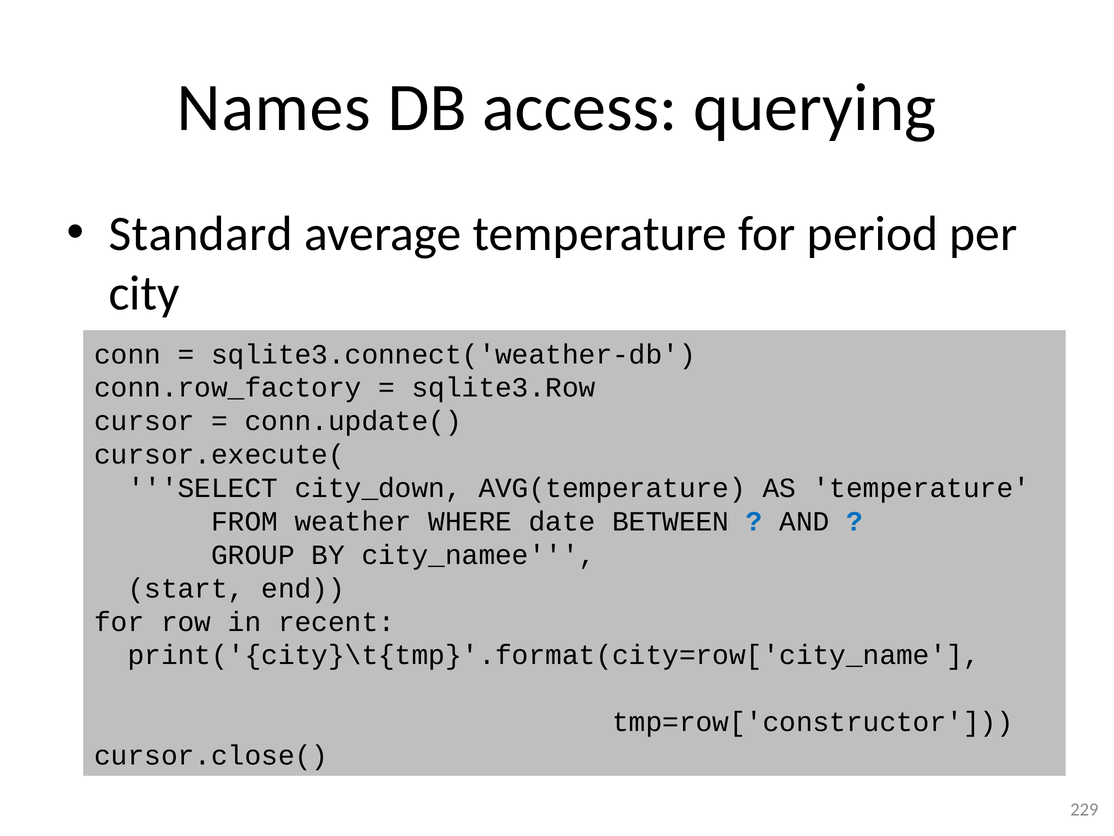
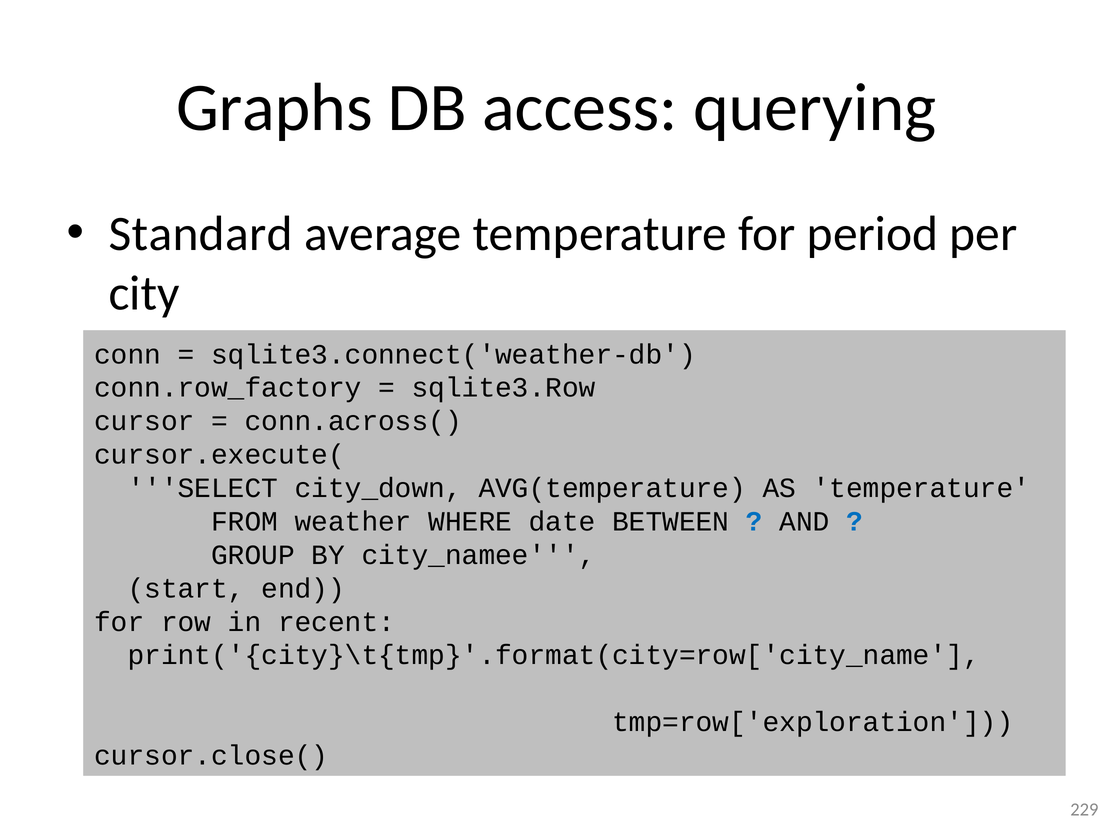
Names: Names -> Graphs
conn.update(: conn.update( -> conn.across(
tmp=row['constructor: tmp=row['constructor -> tmp=row['exploration
